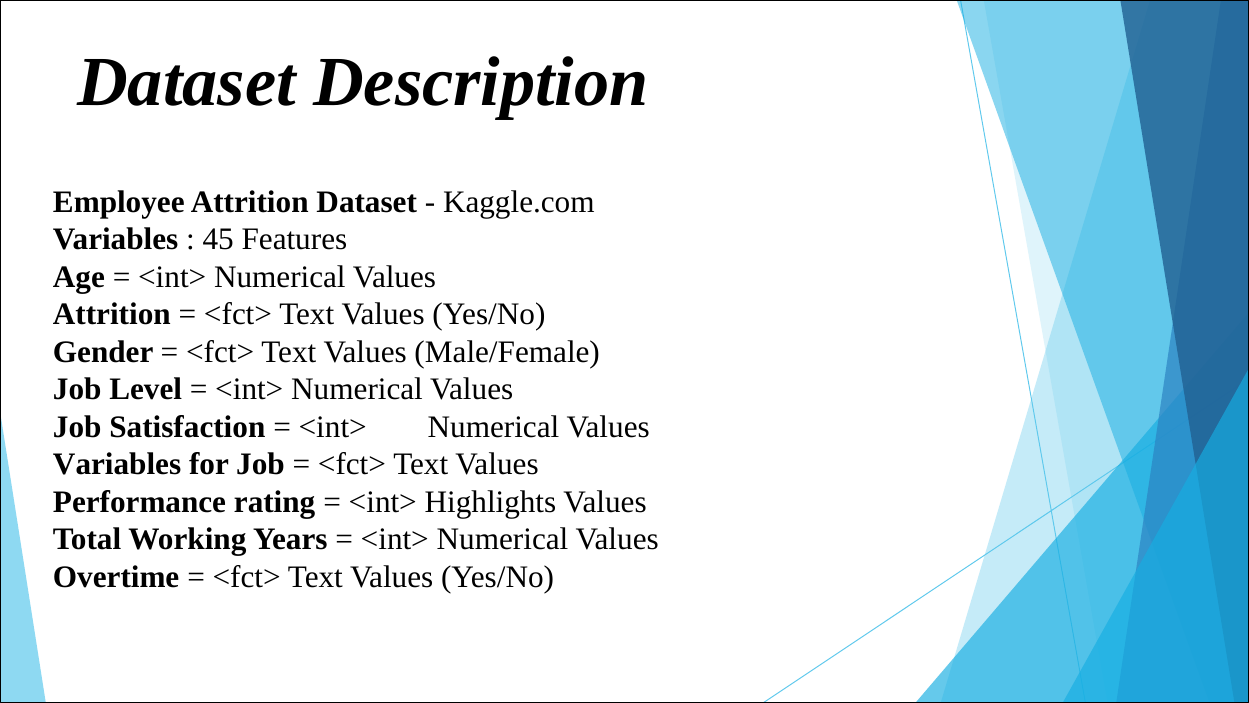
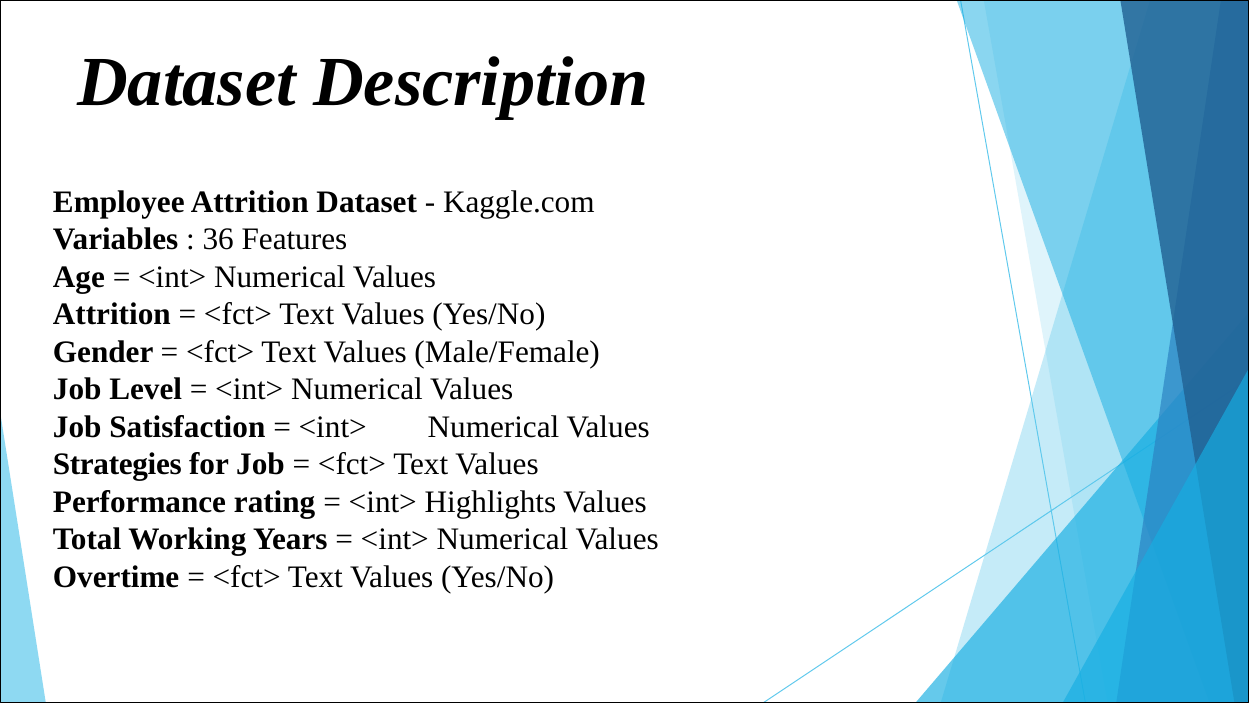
45: 45 -> 36
Variables at (117, 464): Variables -> Strategies
